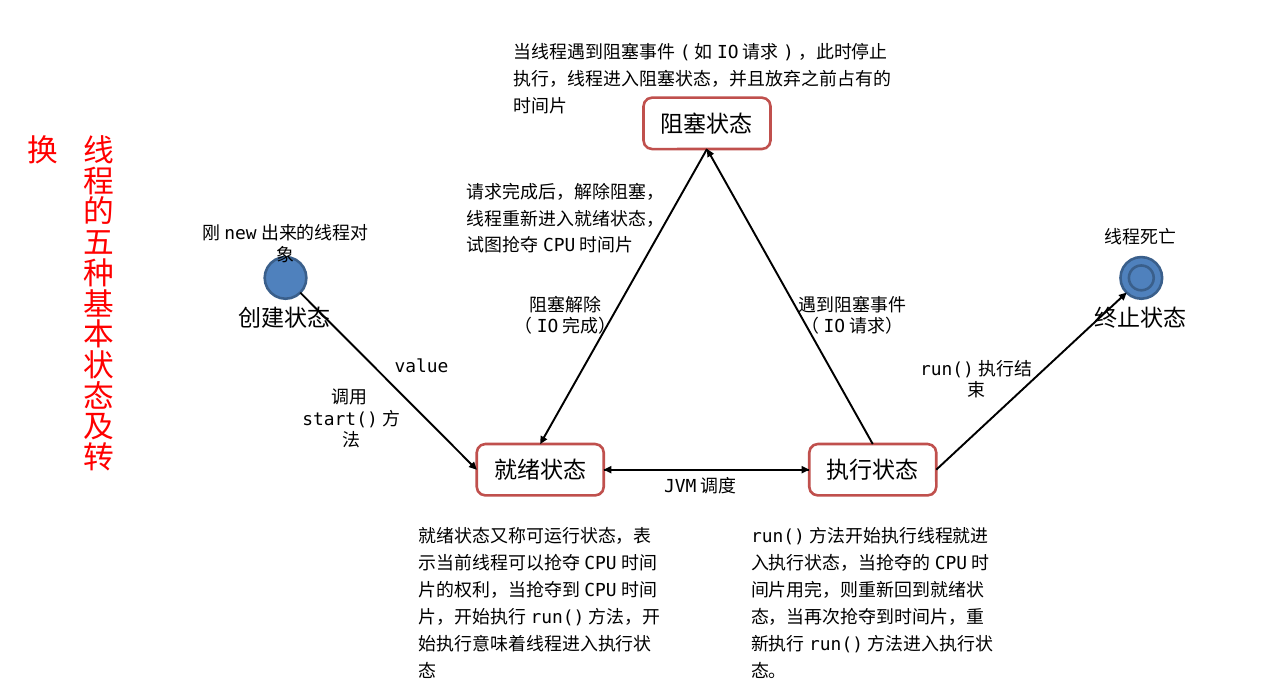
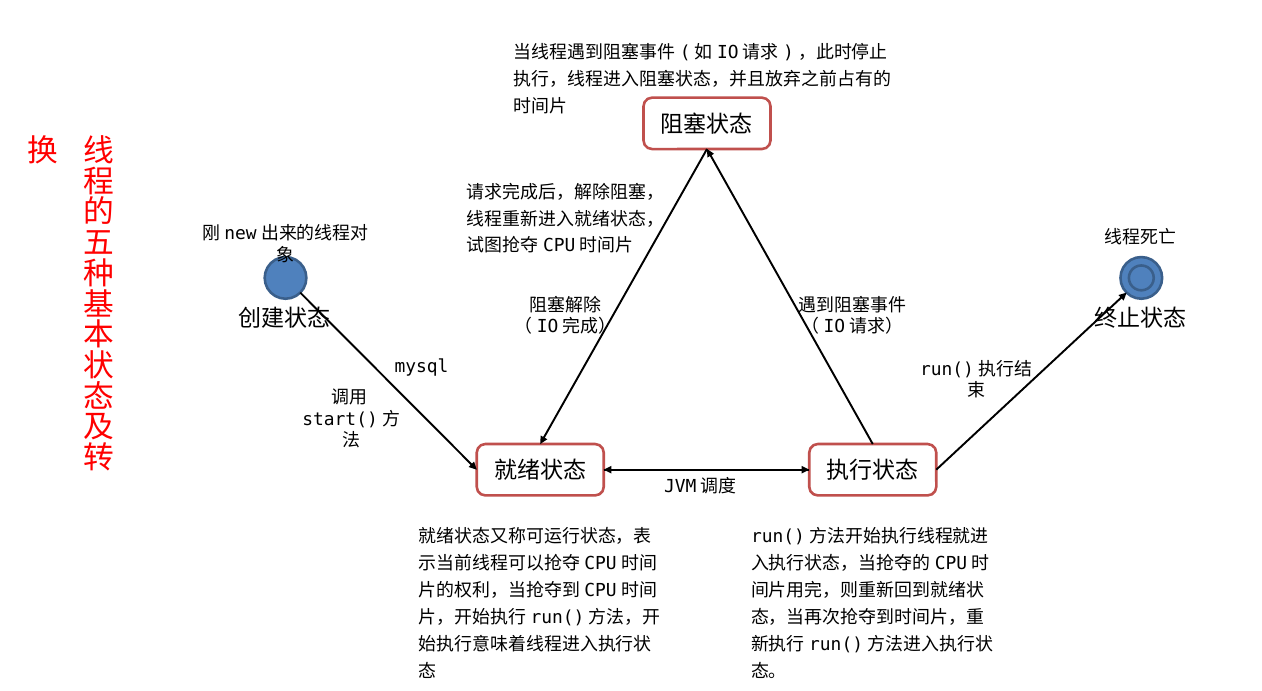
value: value -> mysql
